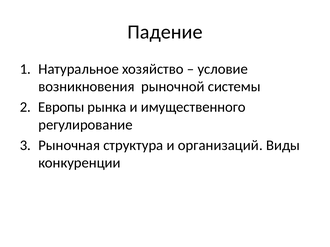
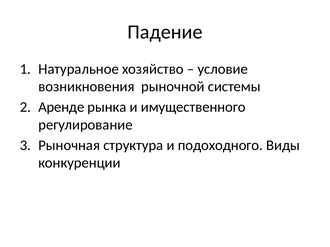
Европы: Европы -> Аренде
организаций: организаций -> подоходного
